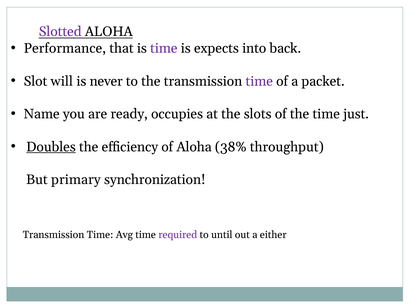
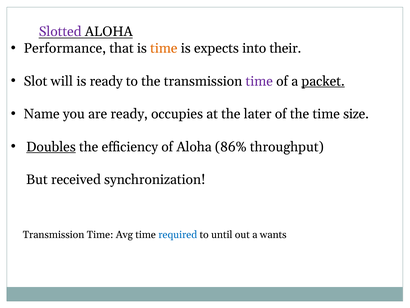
time at (164, 48) colour: purple -> orange
back: back -> their
is never: never -> ready
packet underline: none -> present
slots: slots -> later
just: just -> size
38%: 38% -> 86%
primary: primary -> received
required colour: purple -> blue
either: either -> wants
